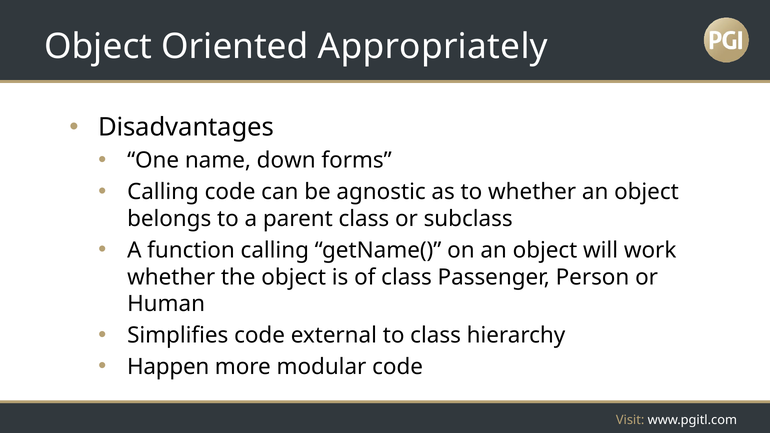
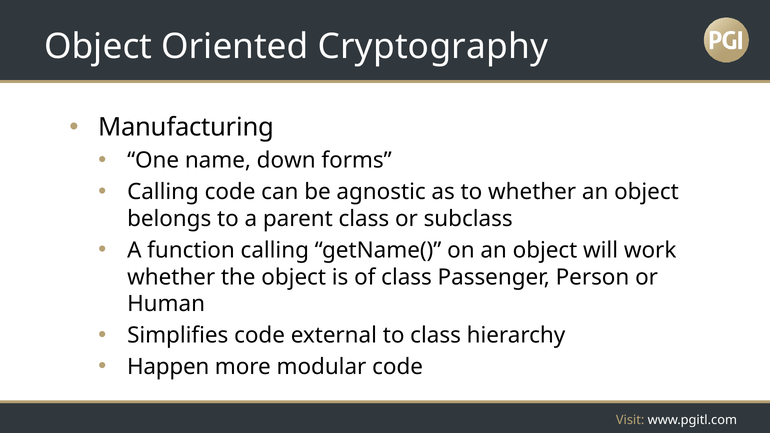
Appropriately: Appropriately -> Cryptography
Disadvantages: Disadvantages -> Manufacturing
